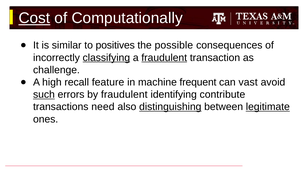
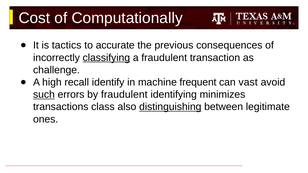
Cost underline: present -> none
similar: similar -> tactics
positives: positives -> accurate
possible: possible -> previous
fraudulent at (164, 58) underline: present -> none
feature: feature -> identify
contribute: contribute -> minimizes
need: need -> class
legitimate underline: present -> none
